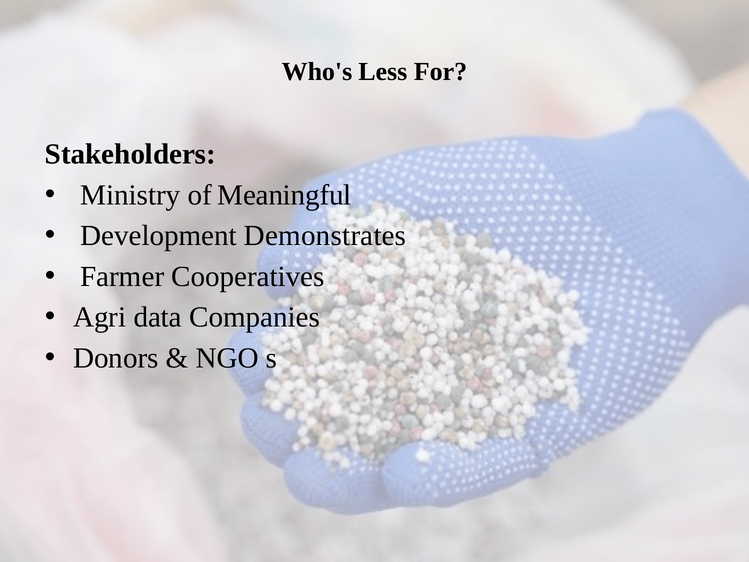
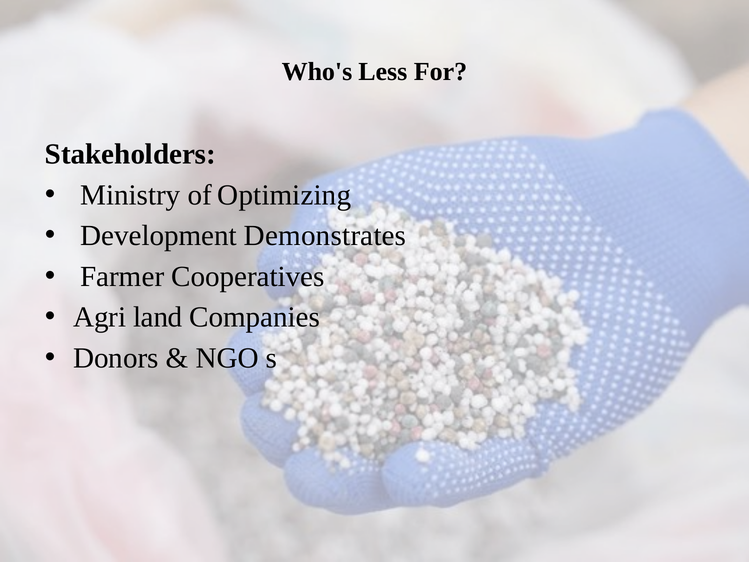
Meaningful: Meaningful -> Optimizing
data: data -> land
